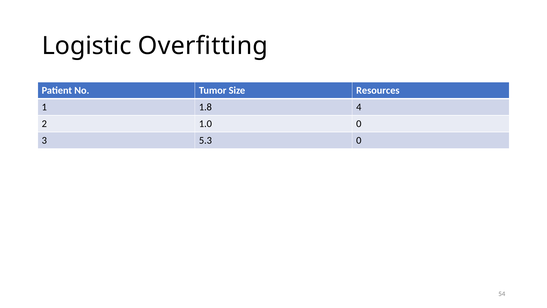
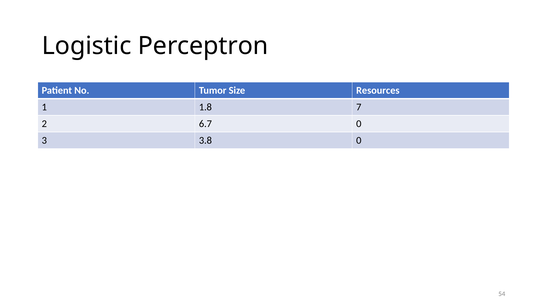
Overfitting: Overfitting -> Perceptron
4: 4 -> 7
1.0: 1.0 -> 6.7
5.3: 5.3 -> 3.8
